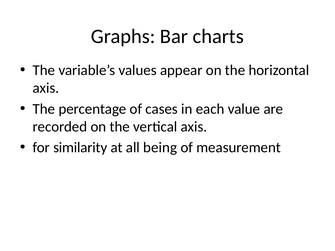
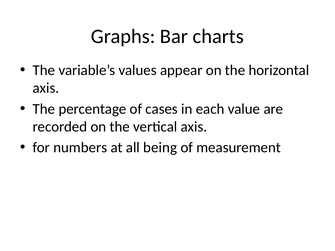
similarity: similarity -> numbers
